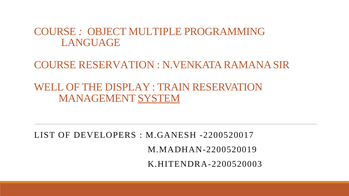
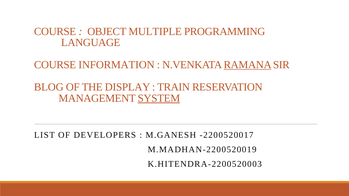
COURSE RESERVATION: RESERVATION -> INFORMATION
RAMANA underline: none -> present
WELL: WELL -> BLOG
